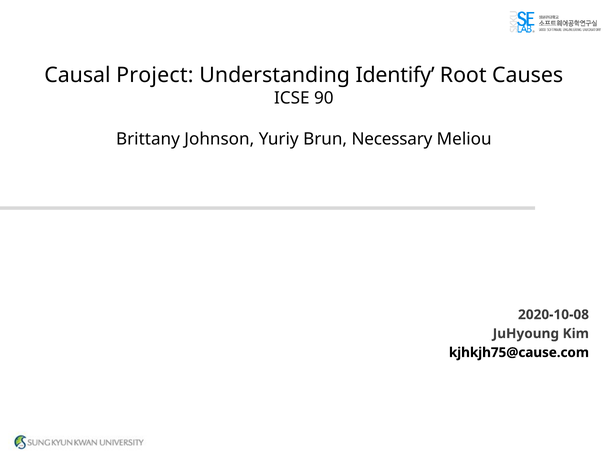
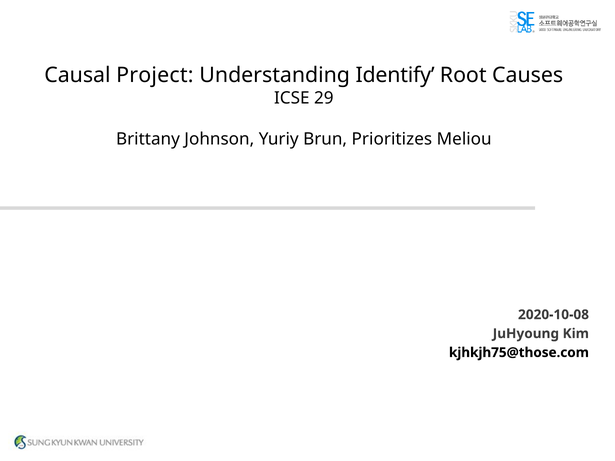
90: 90 -> 29
Necessary: Necessary -> Prioritizes
kjhkjh75@cause.com: kjhkjh75@cause.com -> kjhkjh75@those.com
